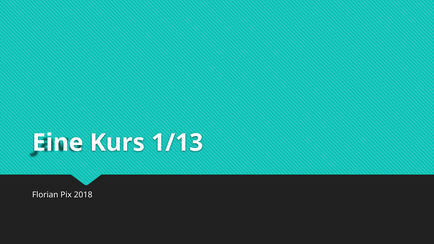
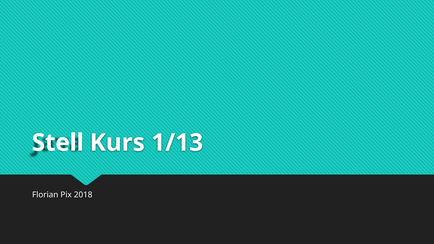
Eine: Eine -> Stell
